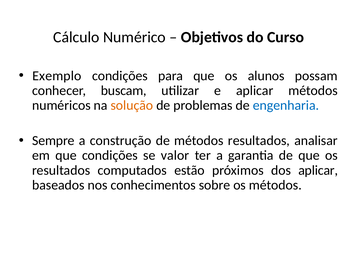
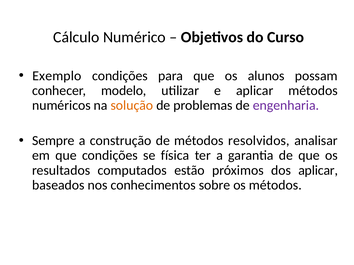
buscam: buscam -> modelo
engenharia colour: blue -> purple
métodos resultados: resultados -> resolvidos
valor: valor -> física
